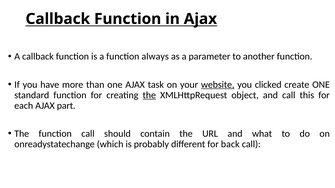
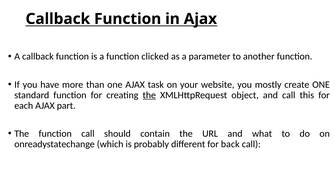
always: always -> clicked
website underline: present -> none
clicked: clicked -> mostly
